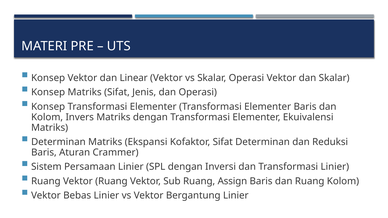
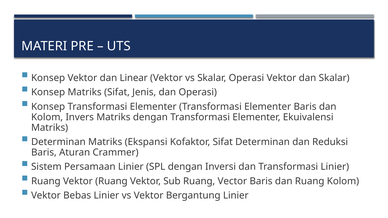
Assign: Assign -> Vector
